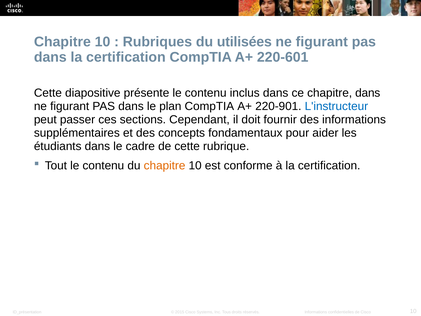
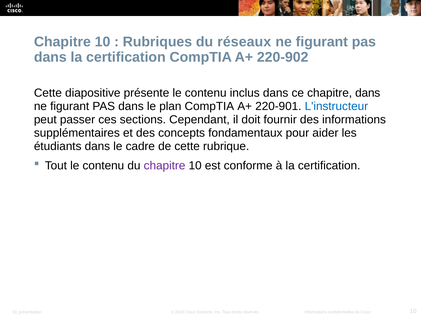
utilisées: utilisées -> réseaux
220-601: 220-601 -> 220-902
chapitre at (165, 165) colour: orange -> purple
